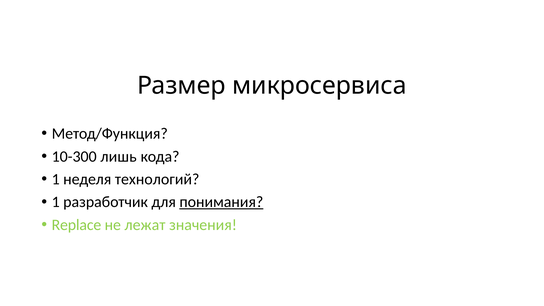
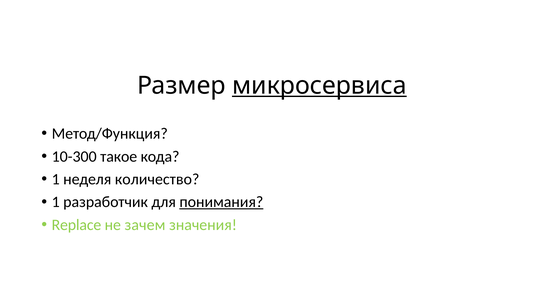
микросервиса underline: none -> present
лишь: лишь -> такое
технологий: технологий -> количество
лежат: лежат -> зачем
